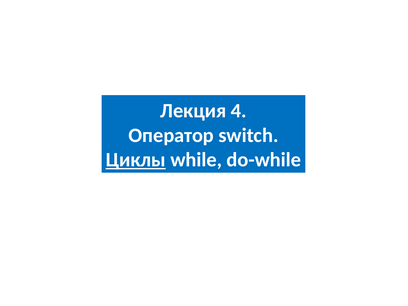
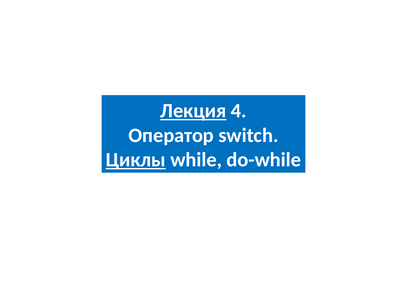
Лекция underline: none -> present
